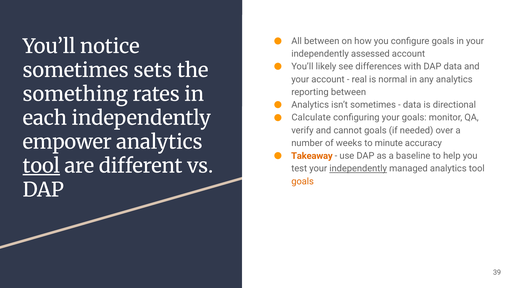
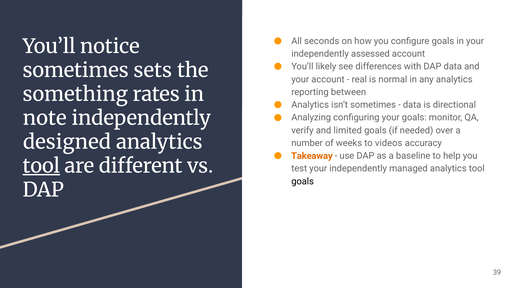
All between: between -> seconds
Calculate: Calculate -> Analyzing
each: each -> note
cannot: cannot -> limited
empower: empower -> designed
minute: minute -> videos
independently at (358, 169) underline: present -> none
goals at (303, 182) colour: orange -> black
